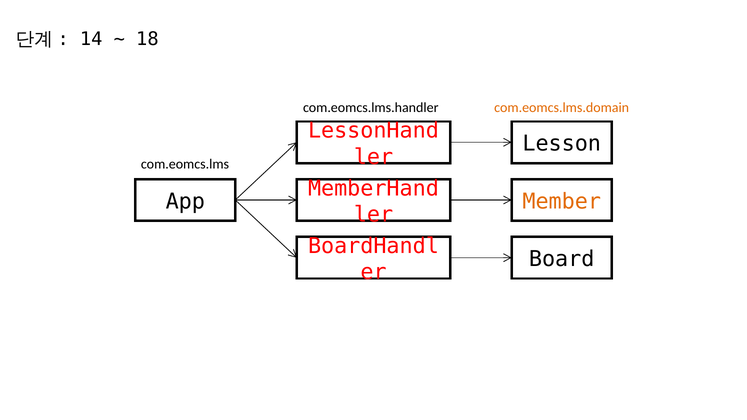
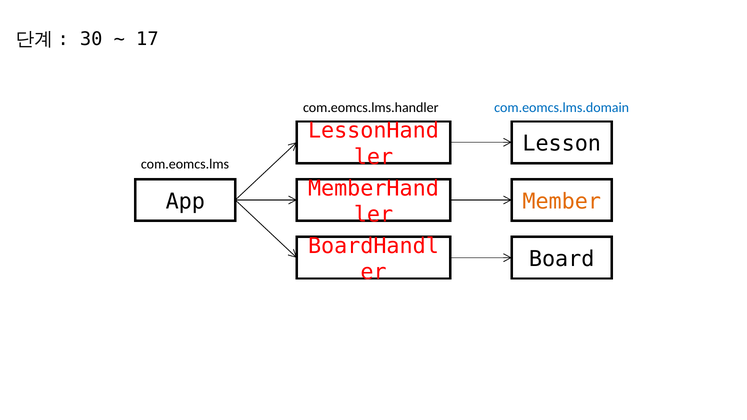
14: 14 -> 30
18: 18 -> 17
com.eomcs.lms.domain colour: orange -> blue
